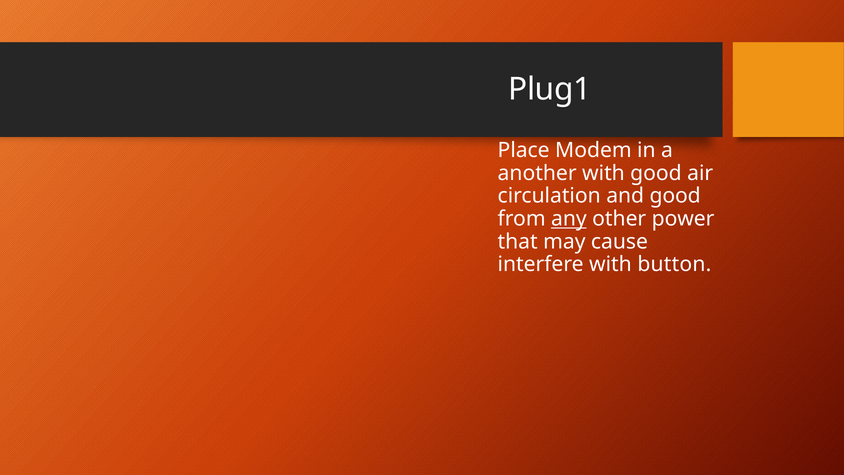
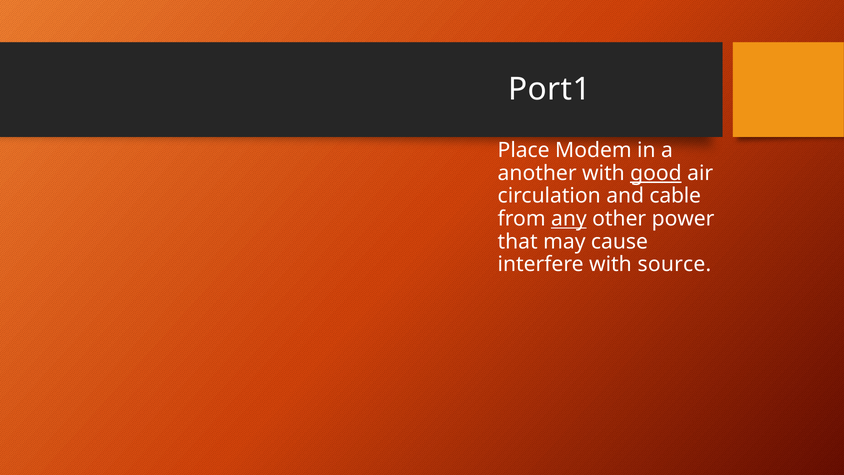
Plug1: Plug1 -> Port1
good at (656, 173) underline: none -> present
and good: good -> cable
button: button -> source
